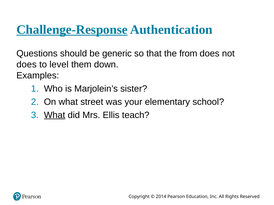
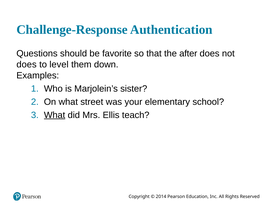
Challenge-Response underline: present -> none
generic: generic -> favorite
from: from -> after
